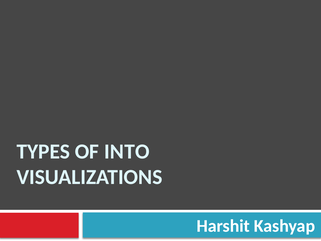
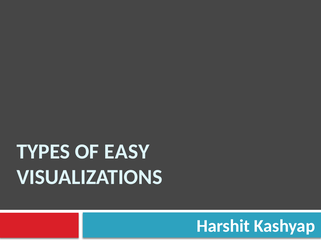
INTO: INTO -> EASY
